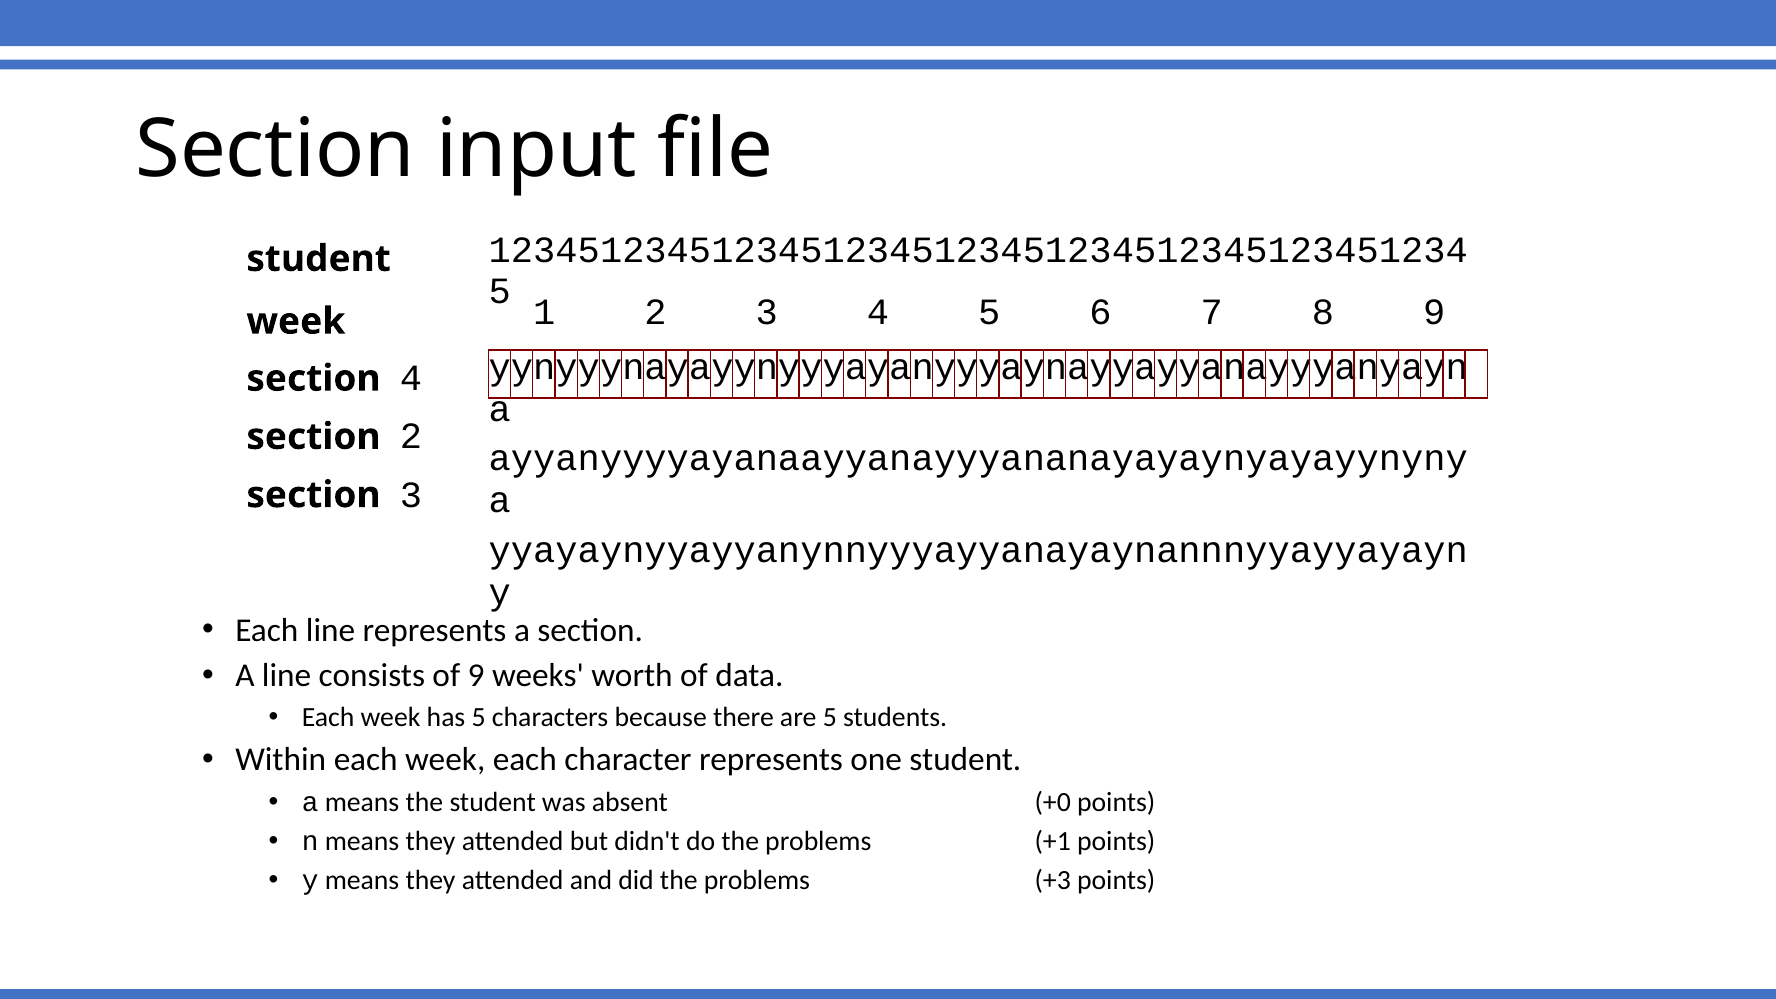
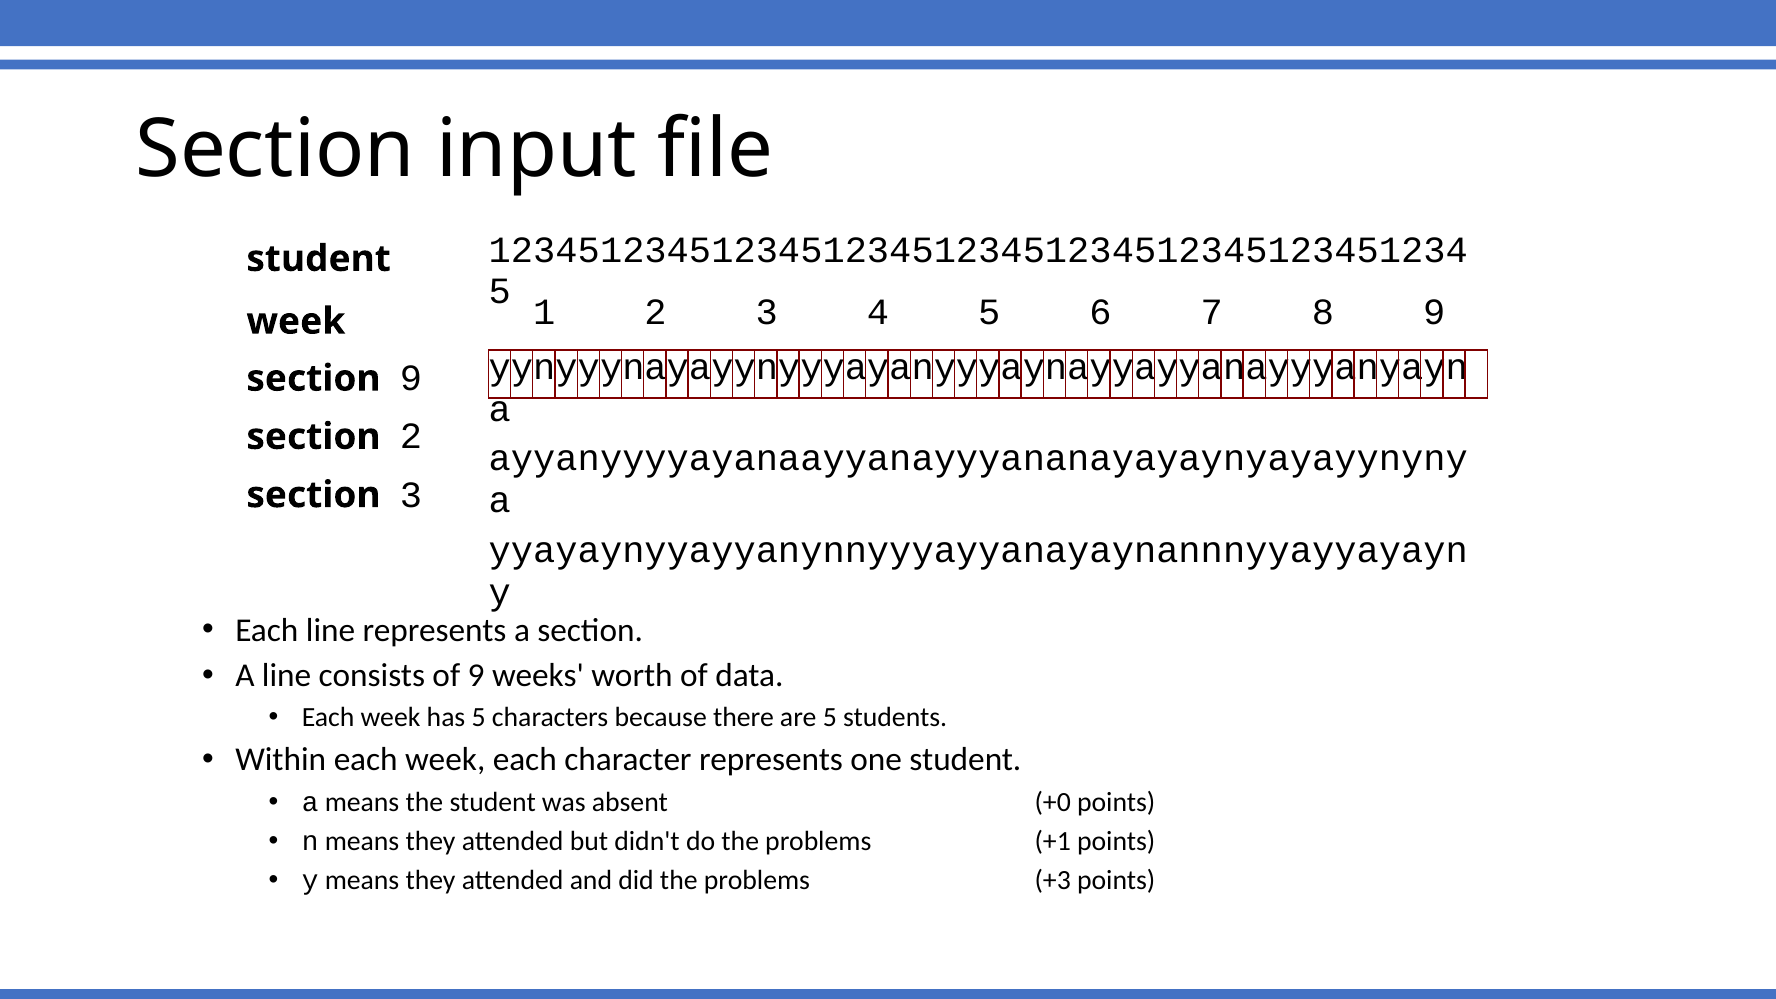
section 4: 4 -> 9
